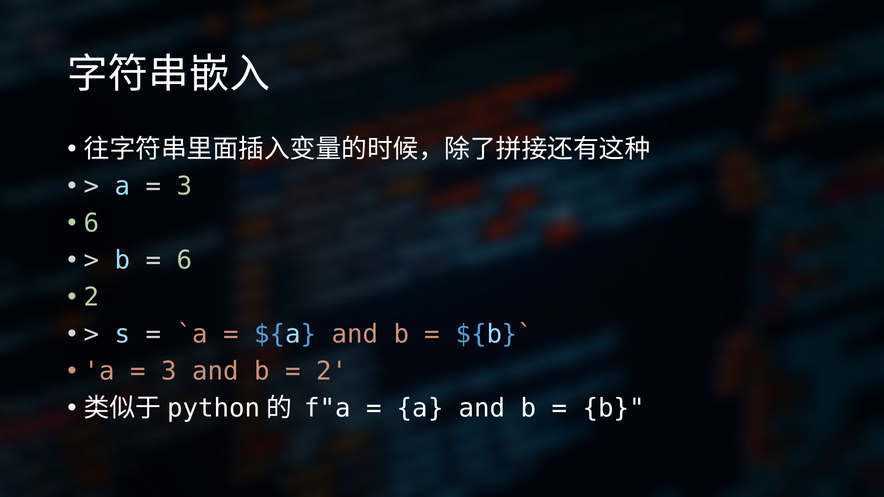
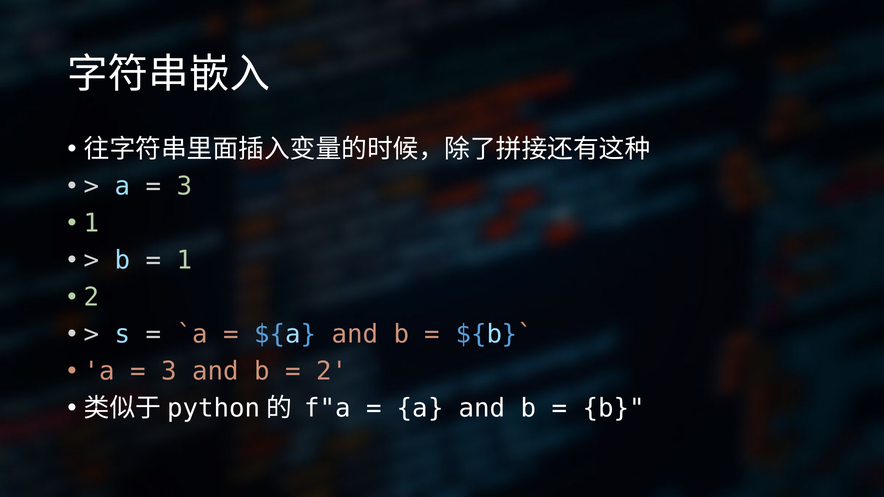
6 at (92, 223): 6 -> 1
6 at (185, 260): 6 -> 1
